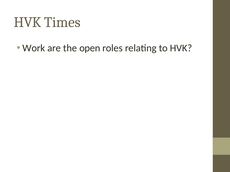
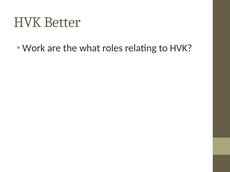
Times: Times -> Better
open: open -> what
